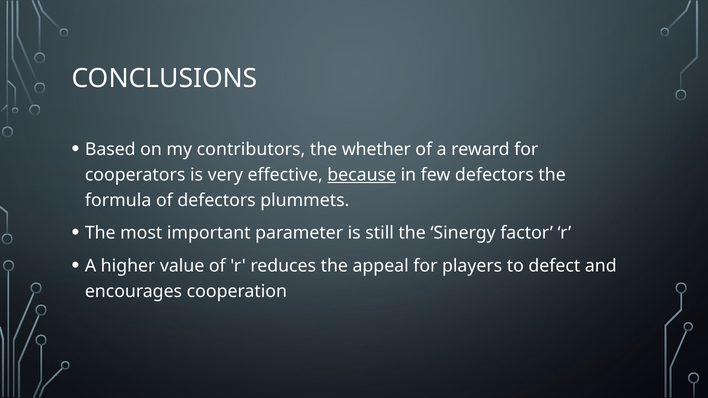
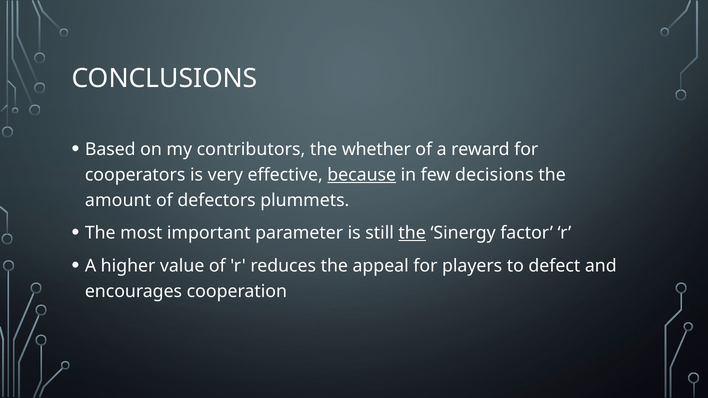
few defectors: defectors -> decisions
formula: formula -> amount
the at (412, 233) underline: none -> present
